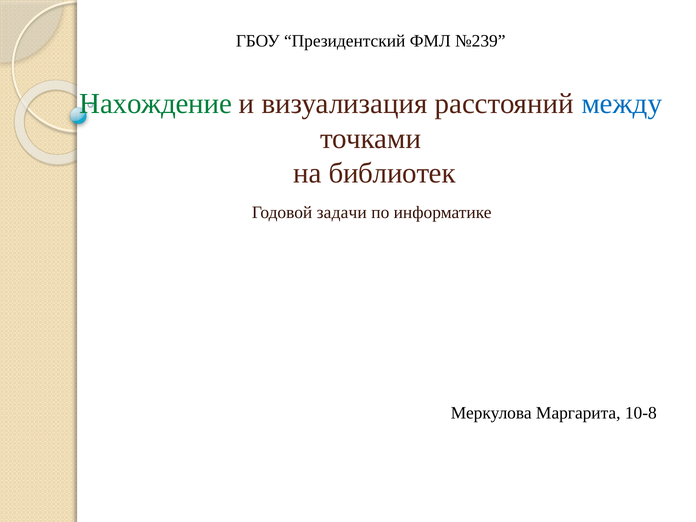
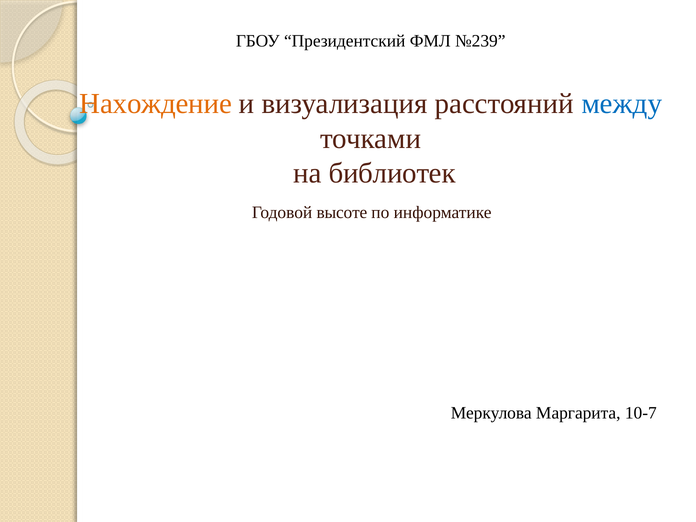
Нахождение colour: green -> orange
задачи: задачи -> высоте
10-8: 10-8 -> 10-7
